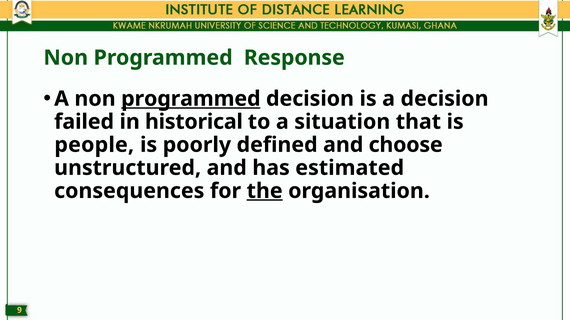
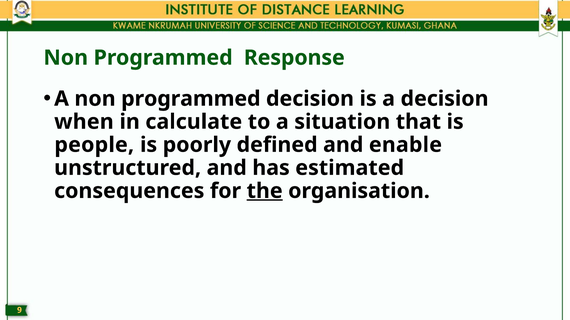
programmed at (191, 99) underline: present -> none
failed: failed -> when
historical: historical -> calculate
choose: choose -> enable
